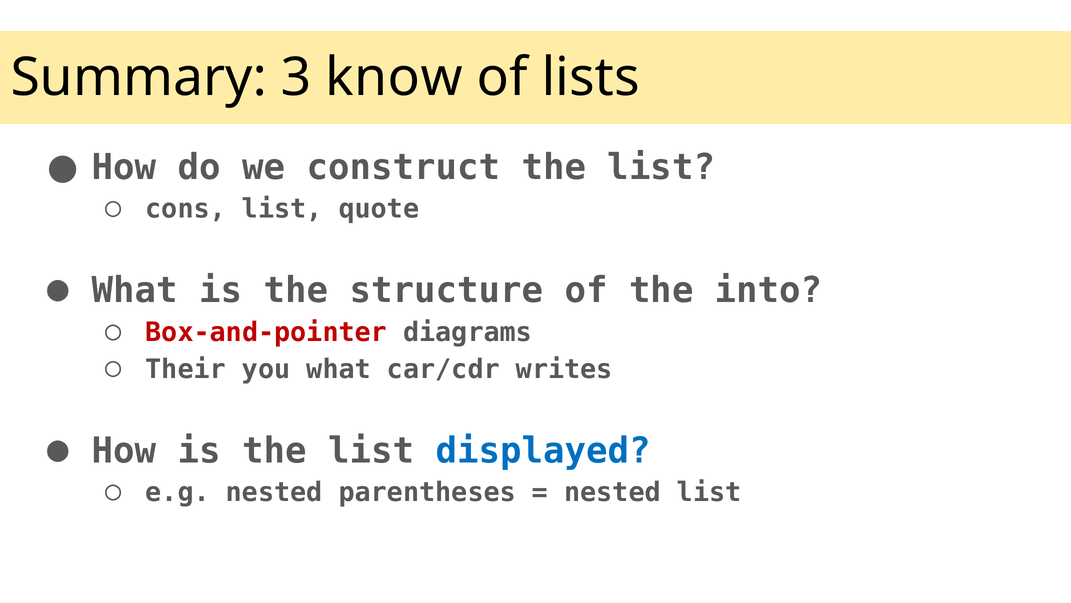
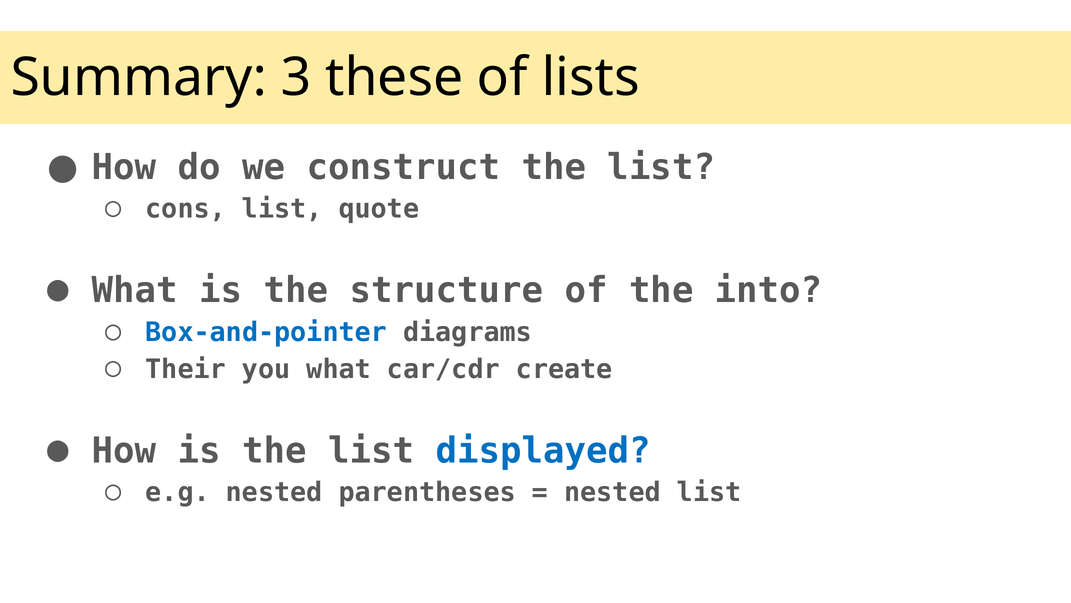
know: know -> these
Box-and-pointer colour: red -> blue
writes: writes -> create
